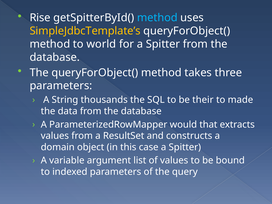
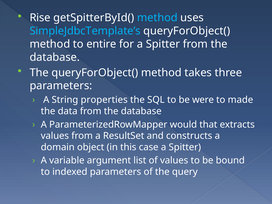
SimpleJdbcTemplate’s colour: yellow -> light blue
world: world -> entire
thousands: thousands -> properties
their: their -> were
